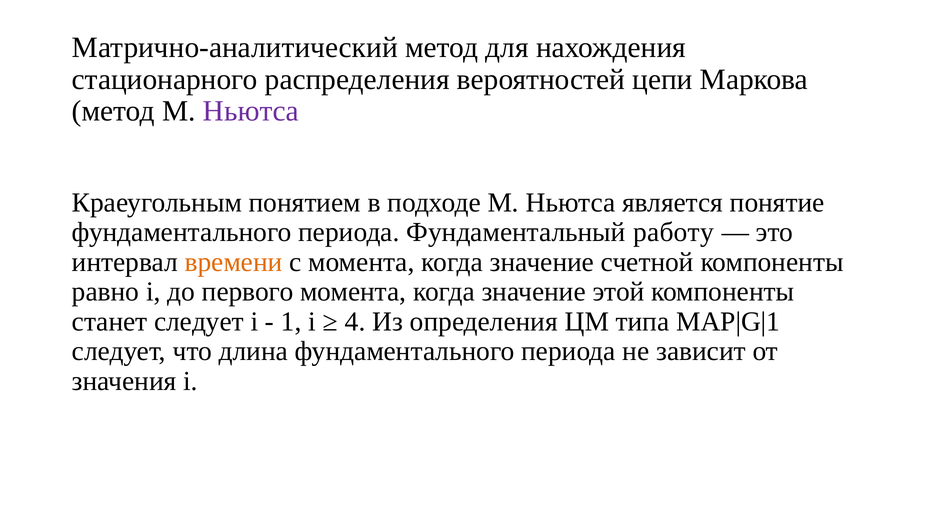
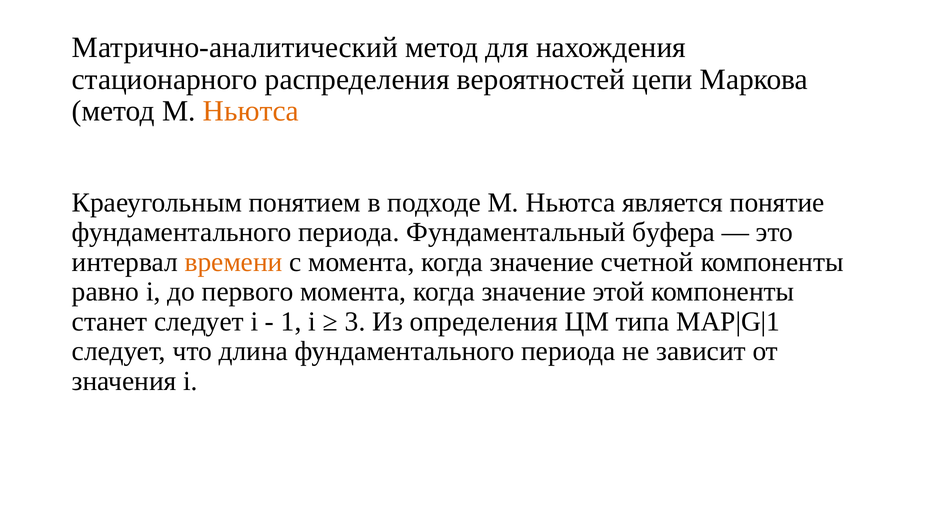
Ньютса at (251, 111) colour: purple -> orange
работу: работу -> буфера
4: 4 -> 3
